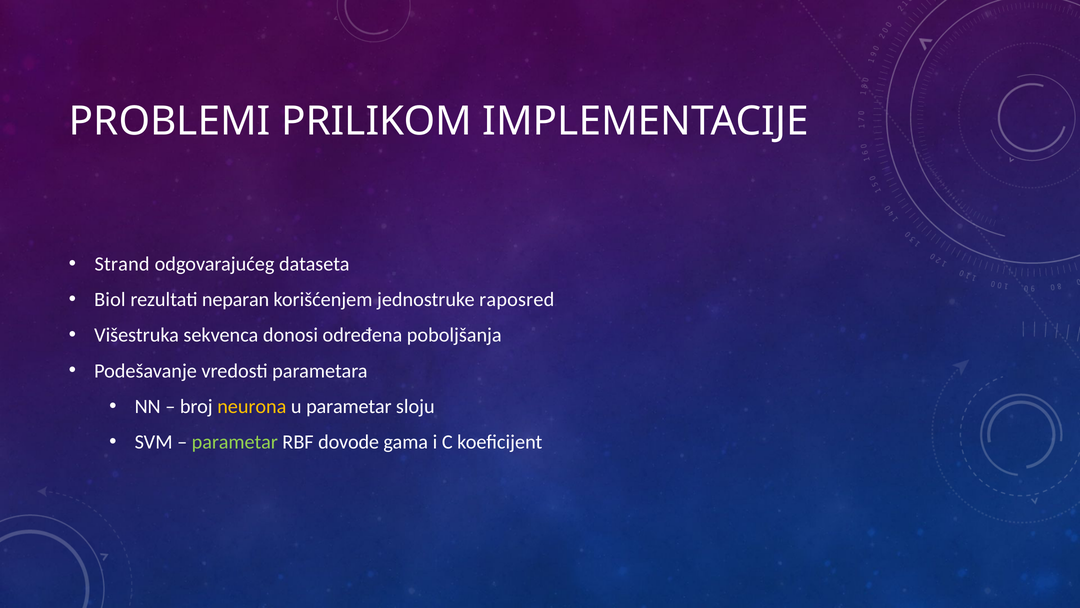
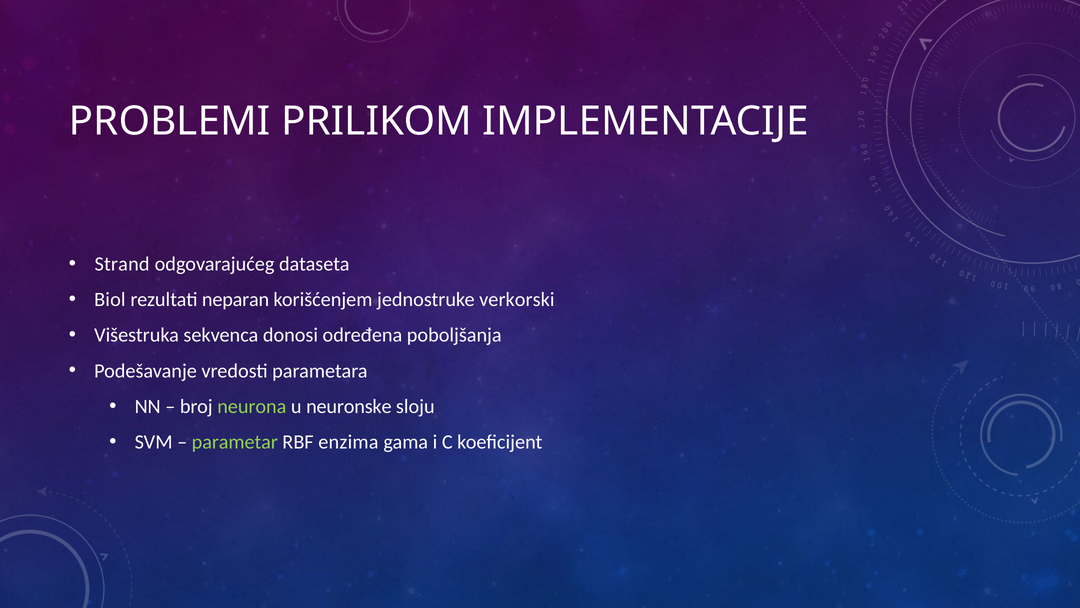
raposred: raposred -> verkorski
neurona colour: yellow -> light green
u parametar: parametar -> neuronske
dovode: dovode -> enzima
